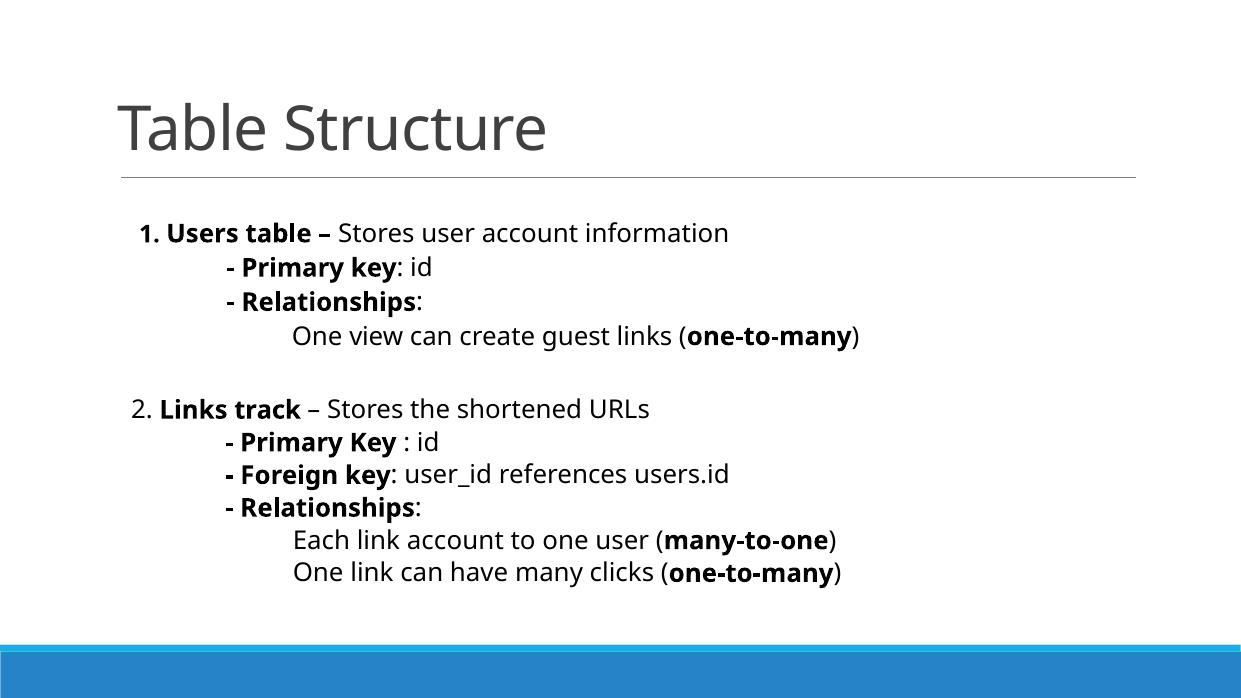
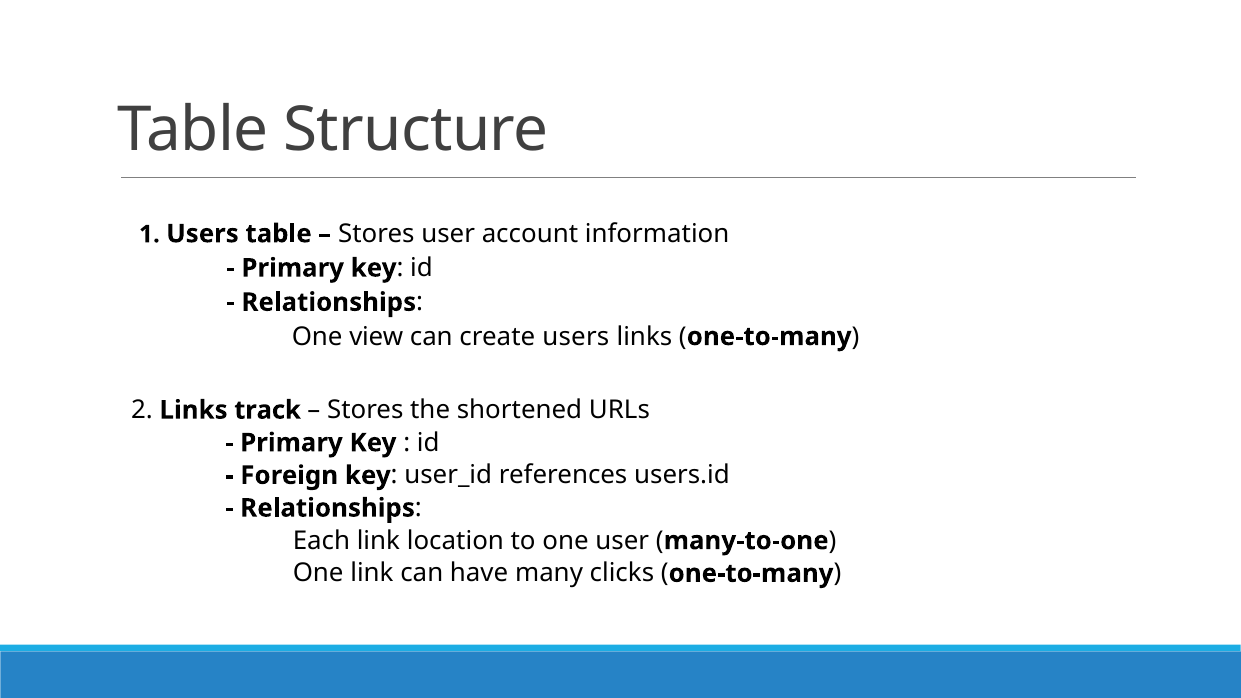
create guest: guest -> users
link account: account -> location
